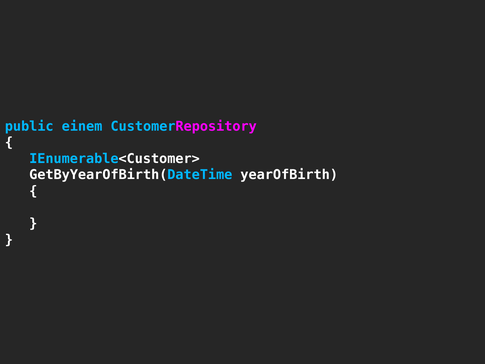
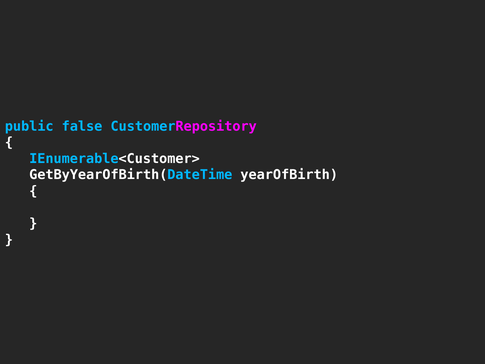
einem: einem -> false
